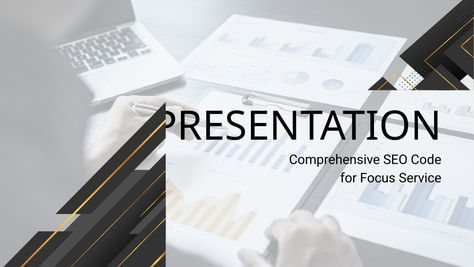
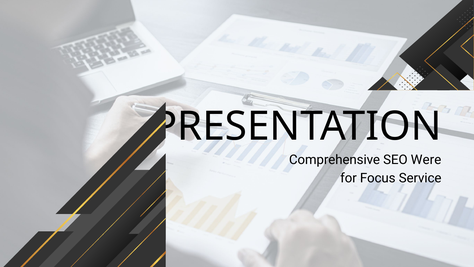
Code: Code -> Were
